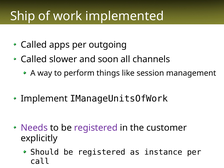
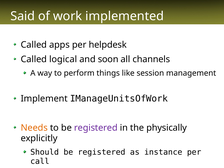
Ship: Ship -> Said
outgoing: outgoing -> helpdesk
slower: slower -> logical
Needs colour: purple -> orange
customer: customer -> physically
